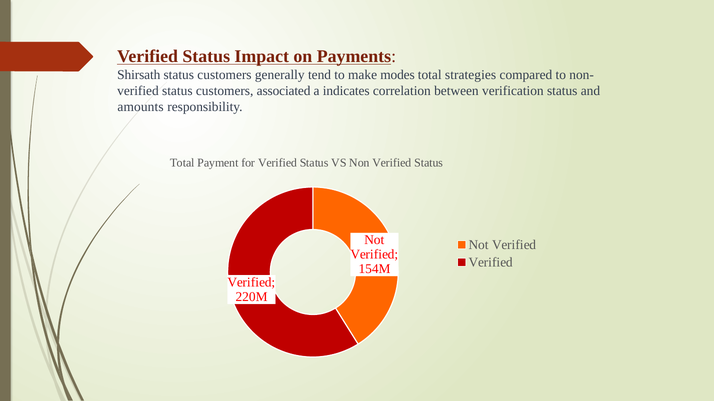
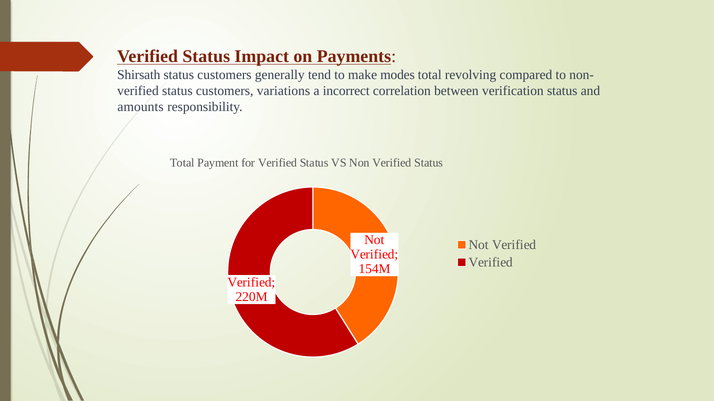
strategies: strategies -> revolving
associated: associated -> variations
indicates: indicates -> incorrect
